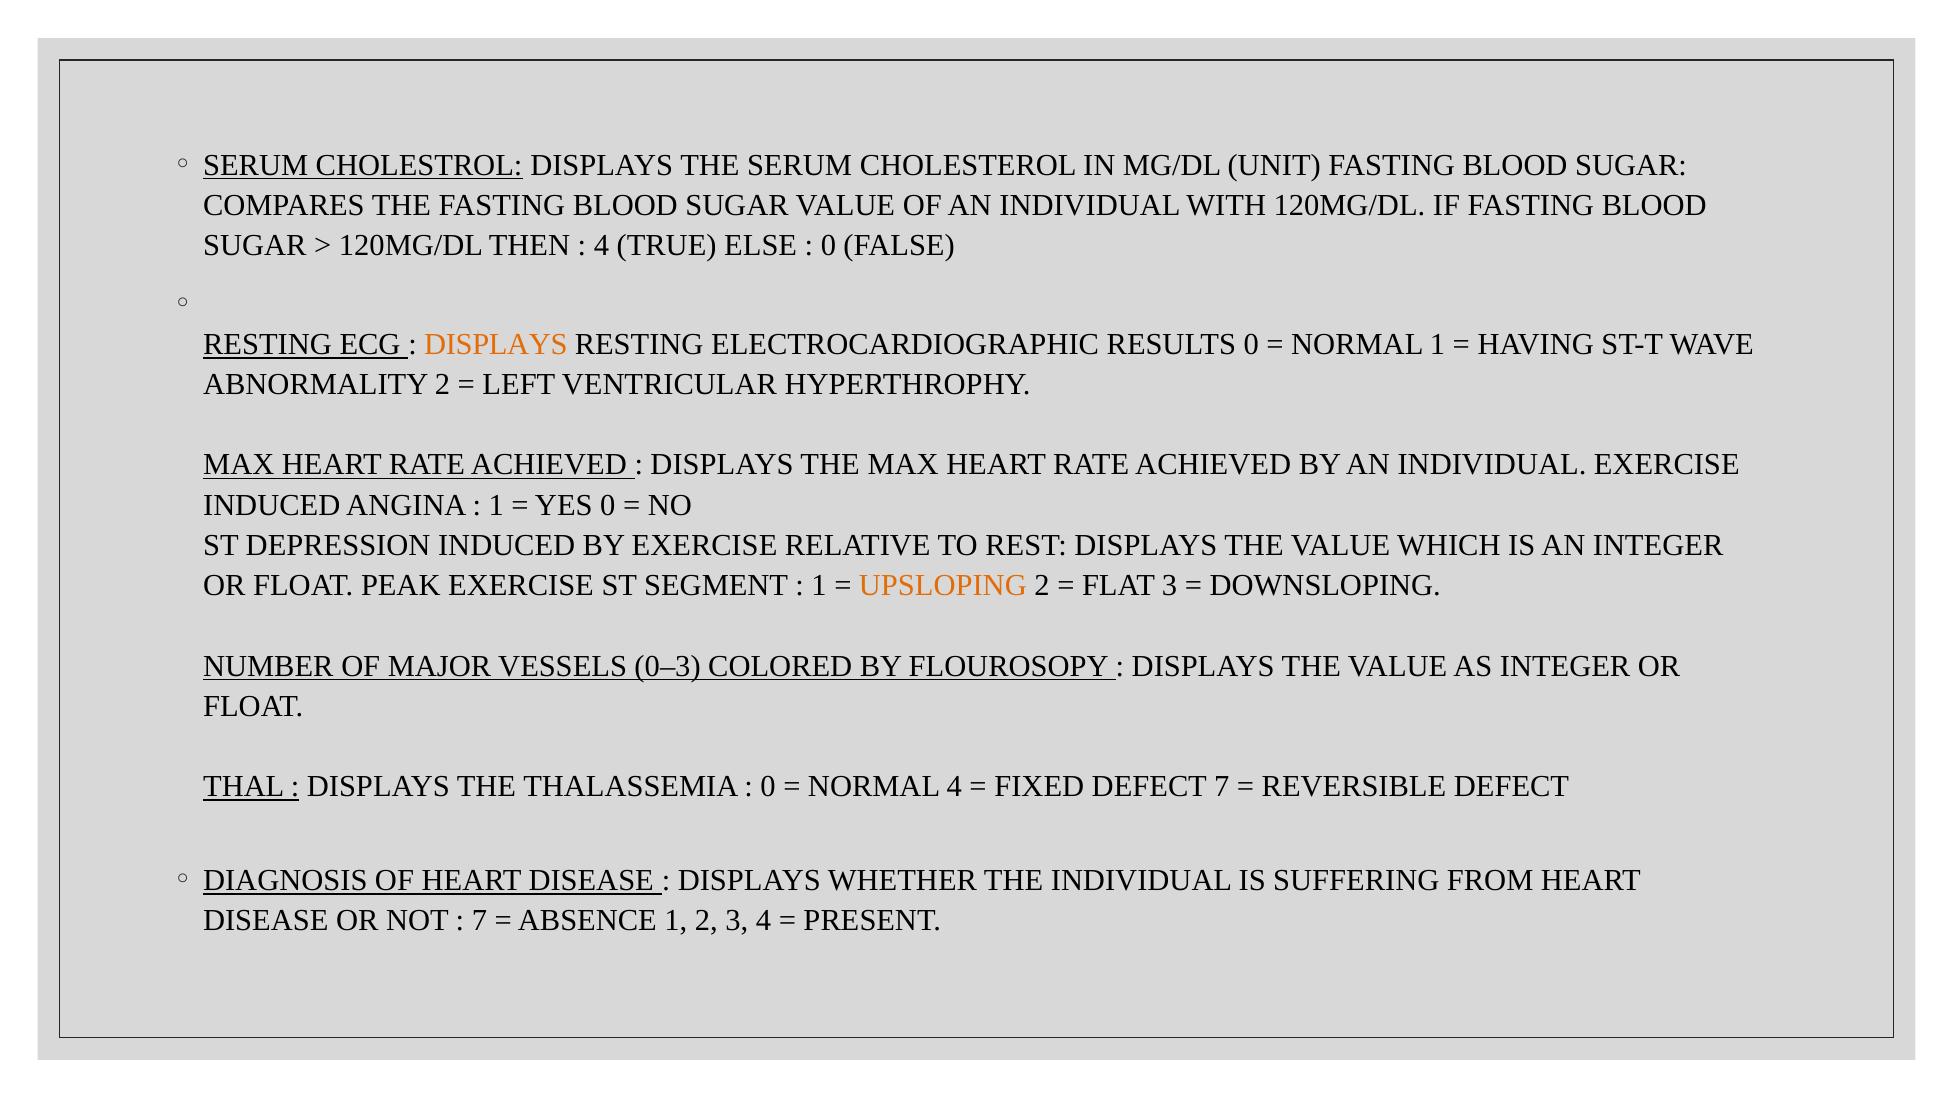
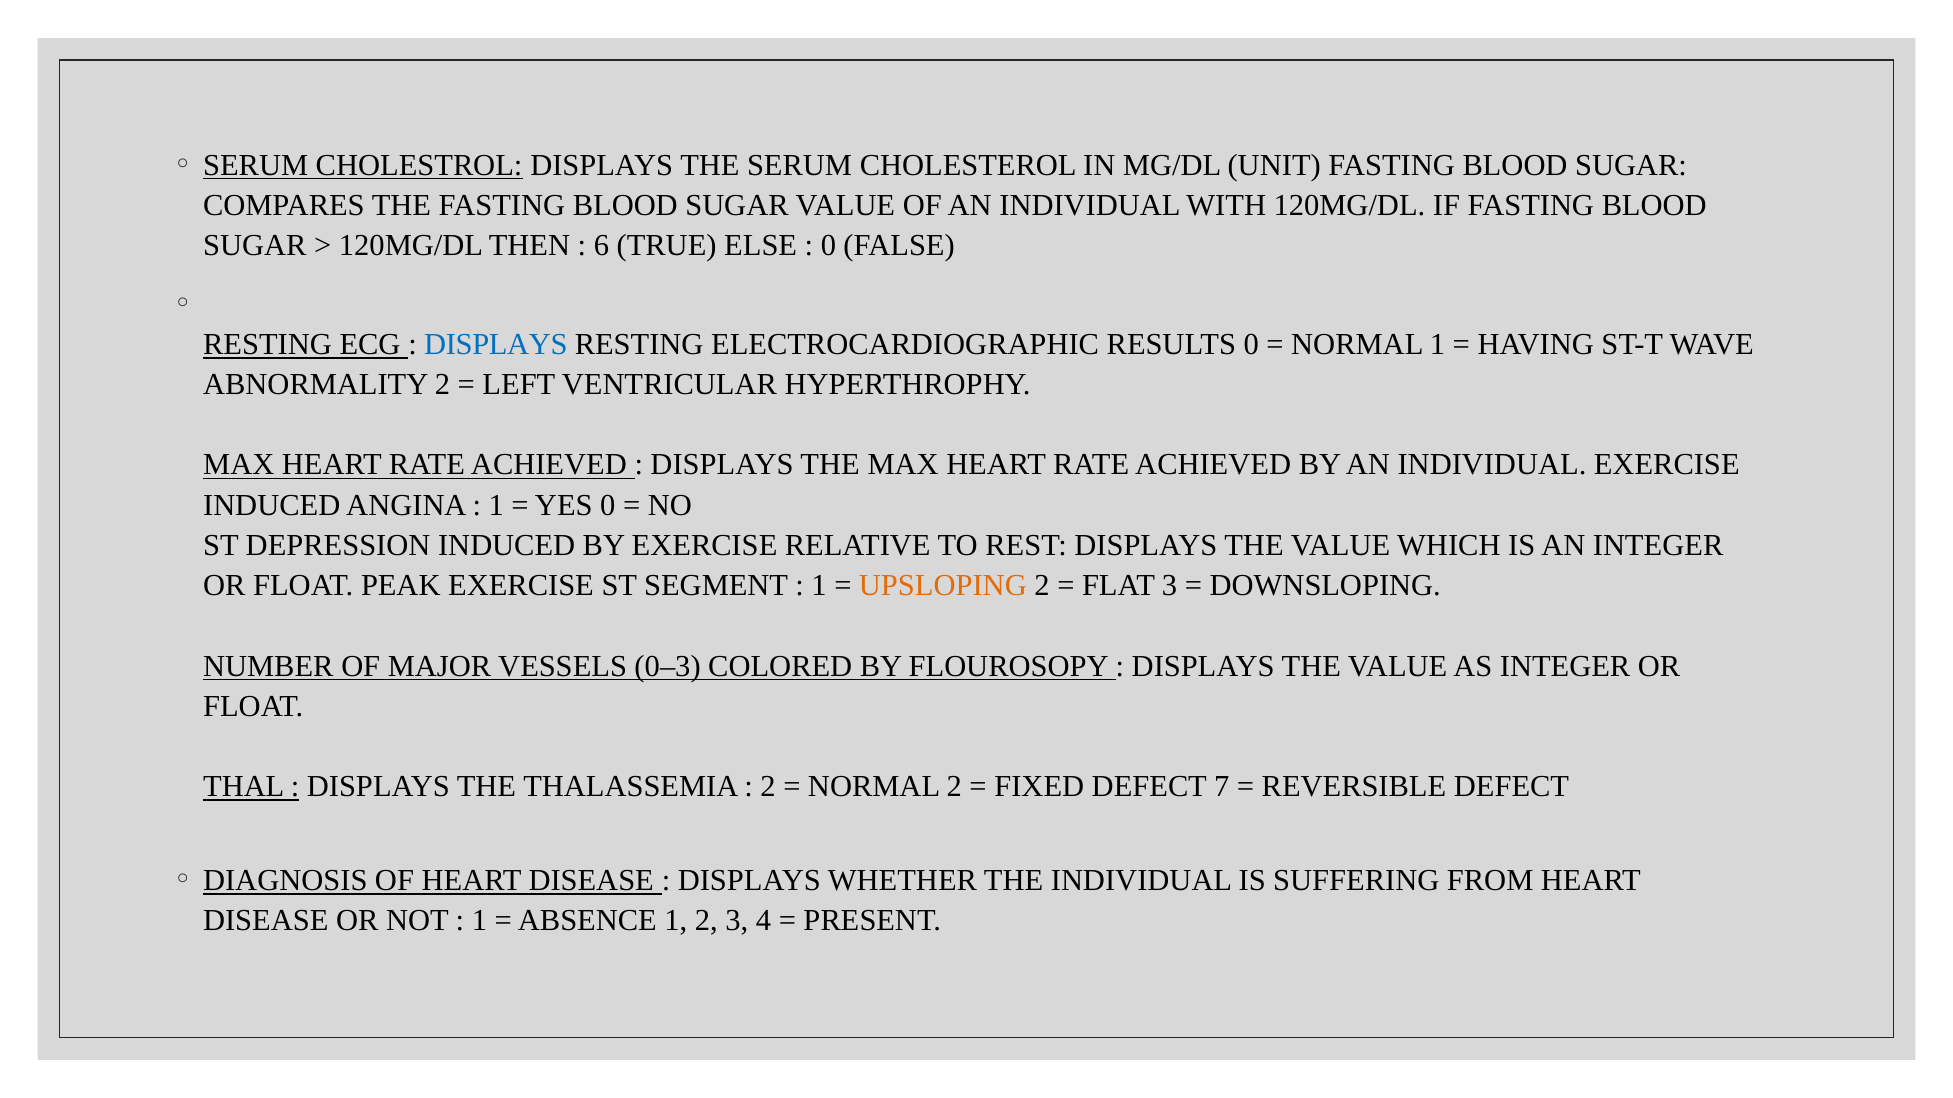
4 at (601, 246): 4 -> 6
DISPLAYS at (496, 344) colour: orange -> blue
0 at (768, 787): 0 -> 2
NORMAL 4: 4 -> 2
7 at (479, 921): 7 -> 1
